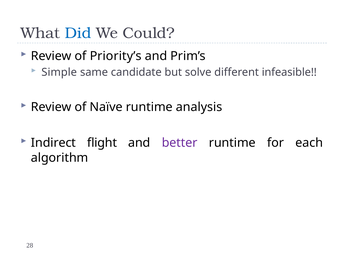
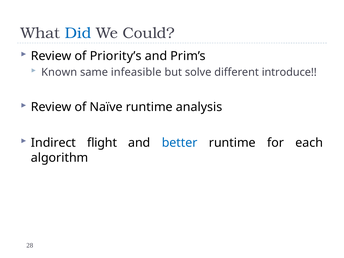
Simple: Simple -> Known
candidate: candidate -> infeasible
infeasible: infeasible -> introduce
better colour: purple -> blue
